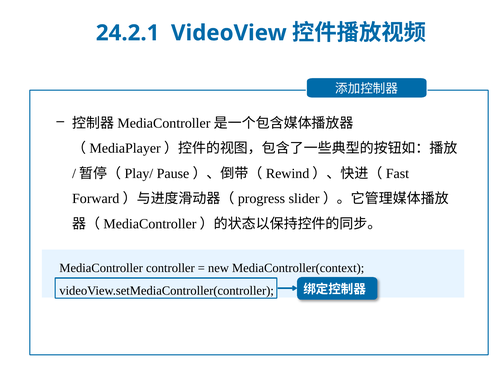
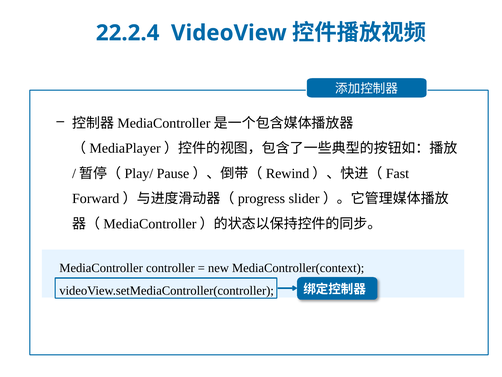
24.2.1: 24.2.1 -> 22.2.4
